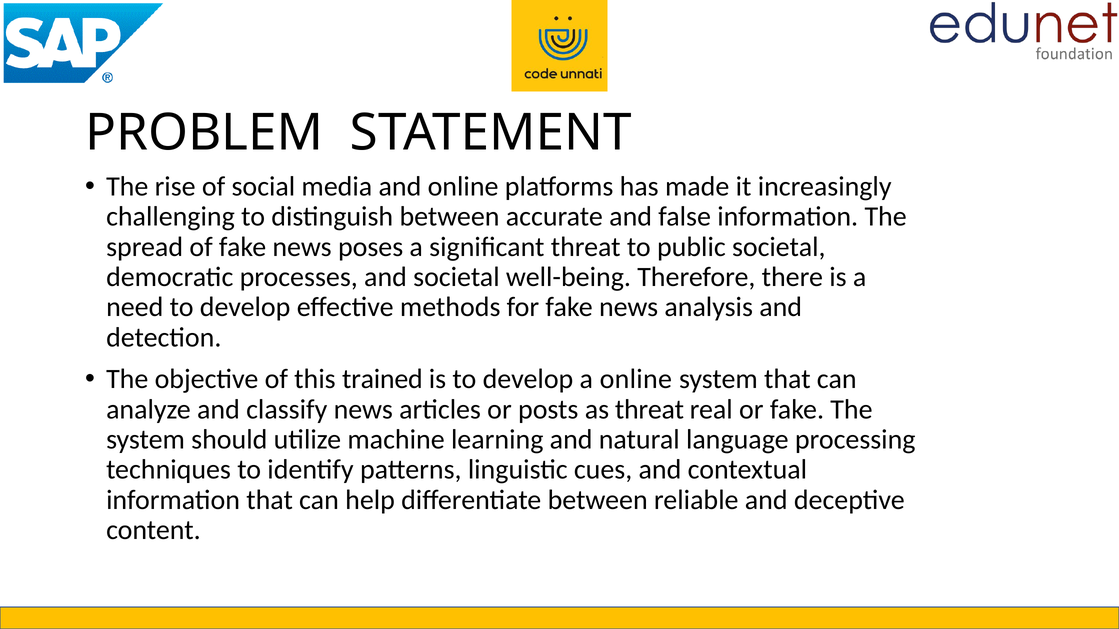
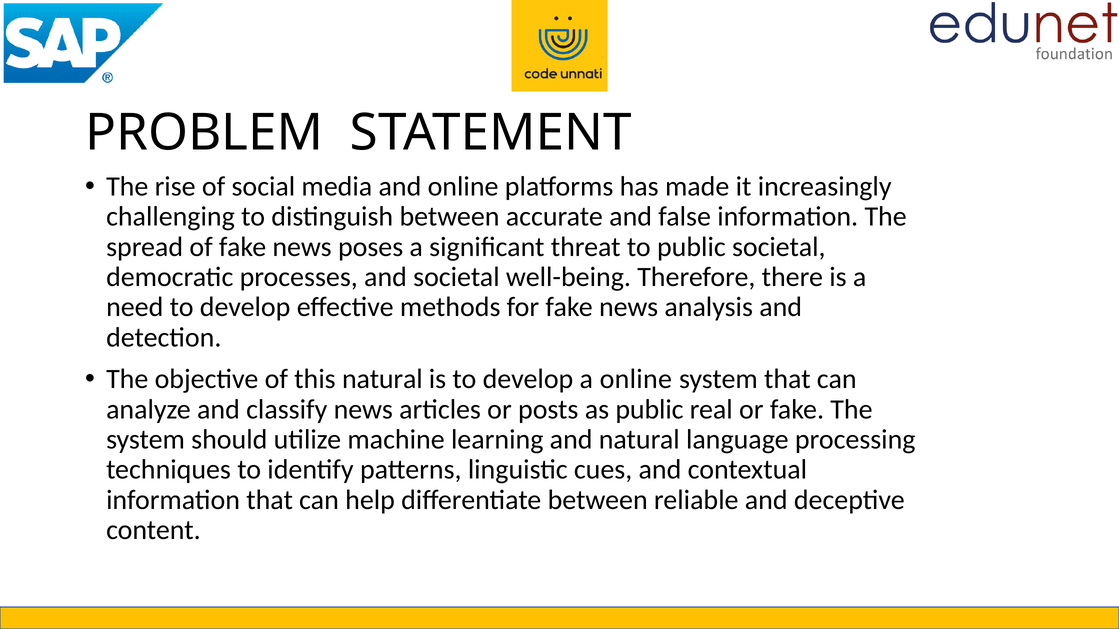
this trained: trained -> natural
as threat: threat -> public
